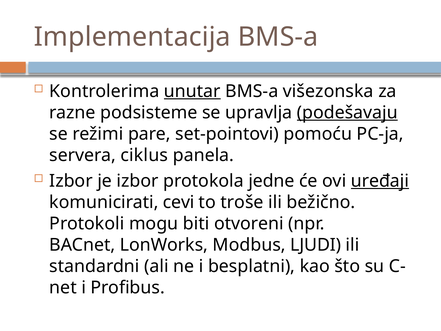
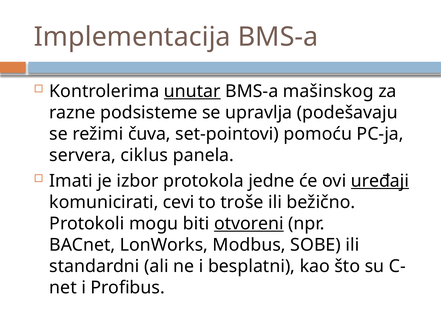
višezonska: višezonska -> mašinskog
podešavaju underline: present -> none
pare: pare -> čuva
Izbor at (71, 181): Izbor -> Imati
otvoreni underline: none -> present
LJUDI: LJUDI -> SOBE
